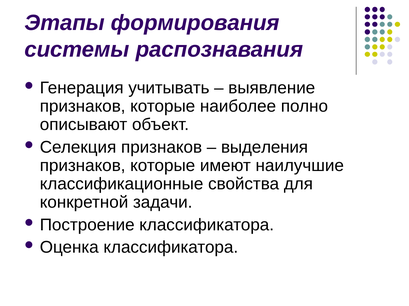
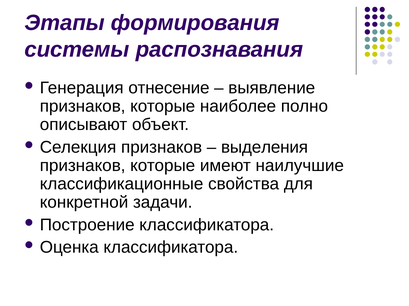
учитывать: учитывать -> отнесение
